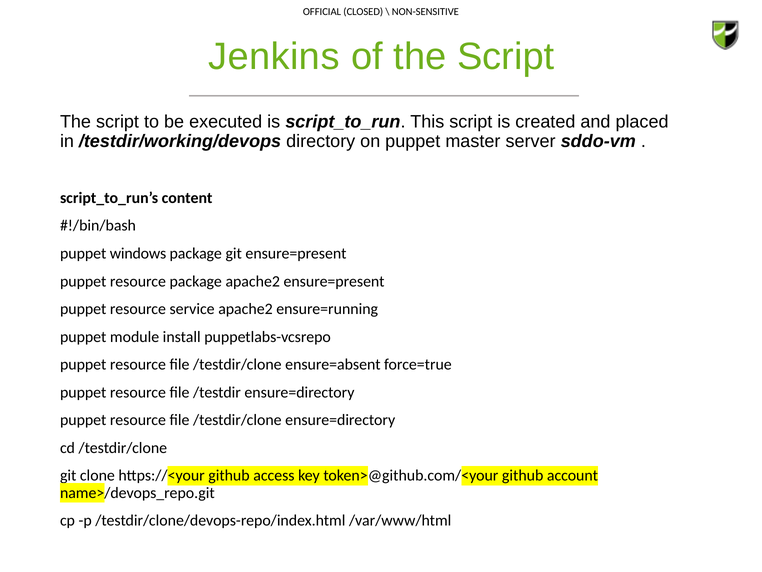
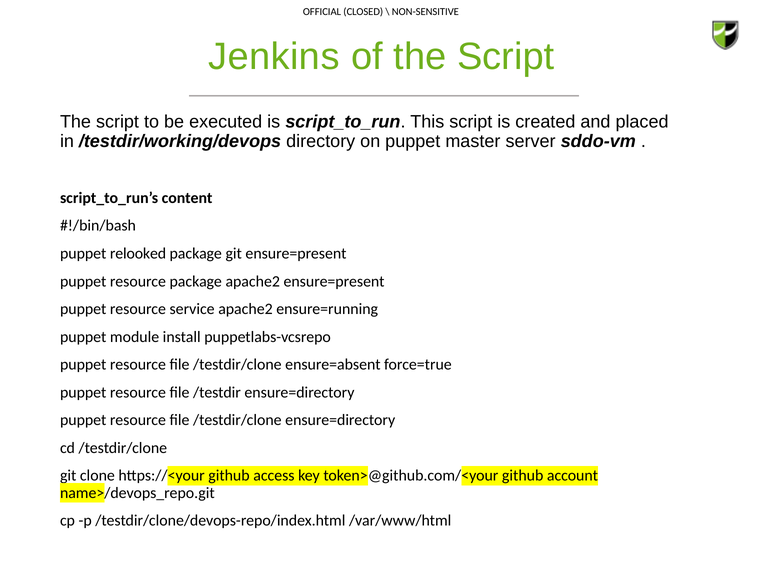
windows: windows -> relooked
